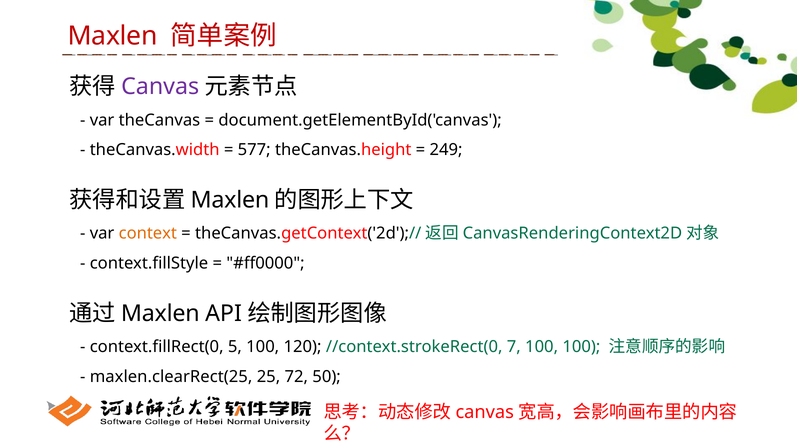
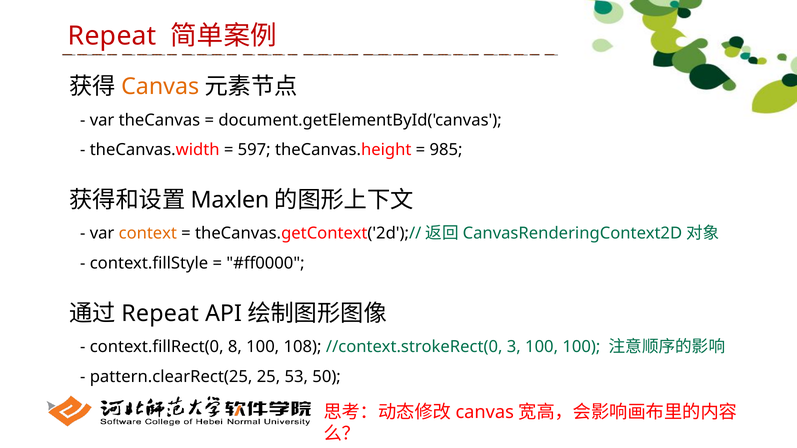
Maxlen at (113, 36): Maxlen -> Repeat
Canvas at (160, 87) colour: purple -> orange
577: 577 -> 597
249: 249 -> 985
Maxlen at (160, 314): Maxlen -> Repeat
5: 5 -> 8
120: 120 -> 108
7: 7 -> 3
maxlen.clearRect(25: maxlen.clearRect(25 -> pattern.clearRect(25
72: 72 -> 53
